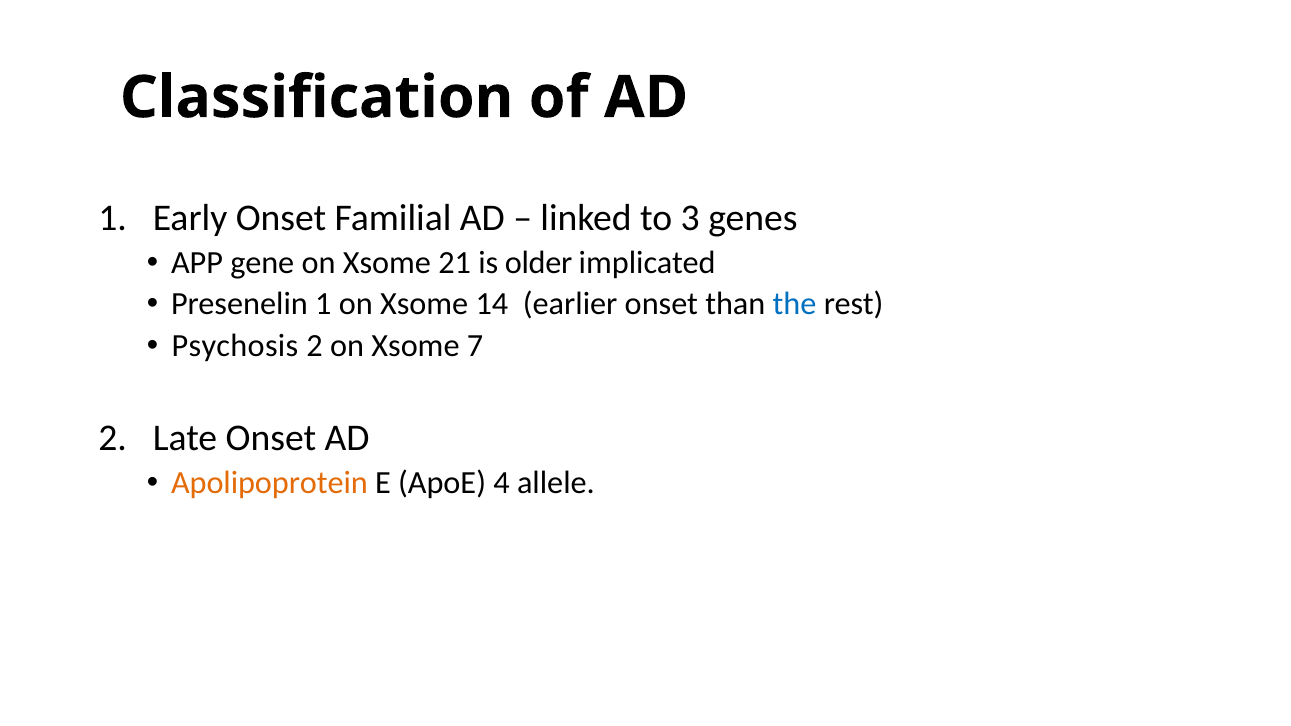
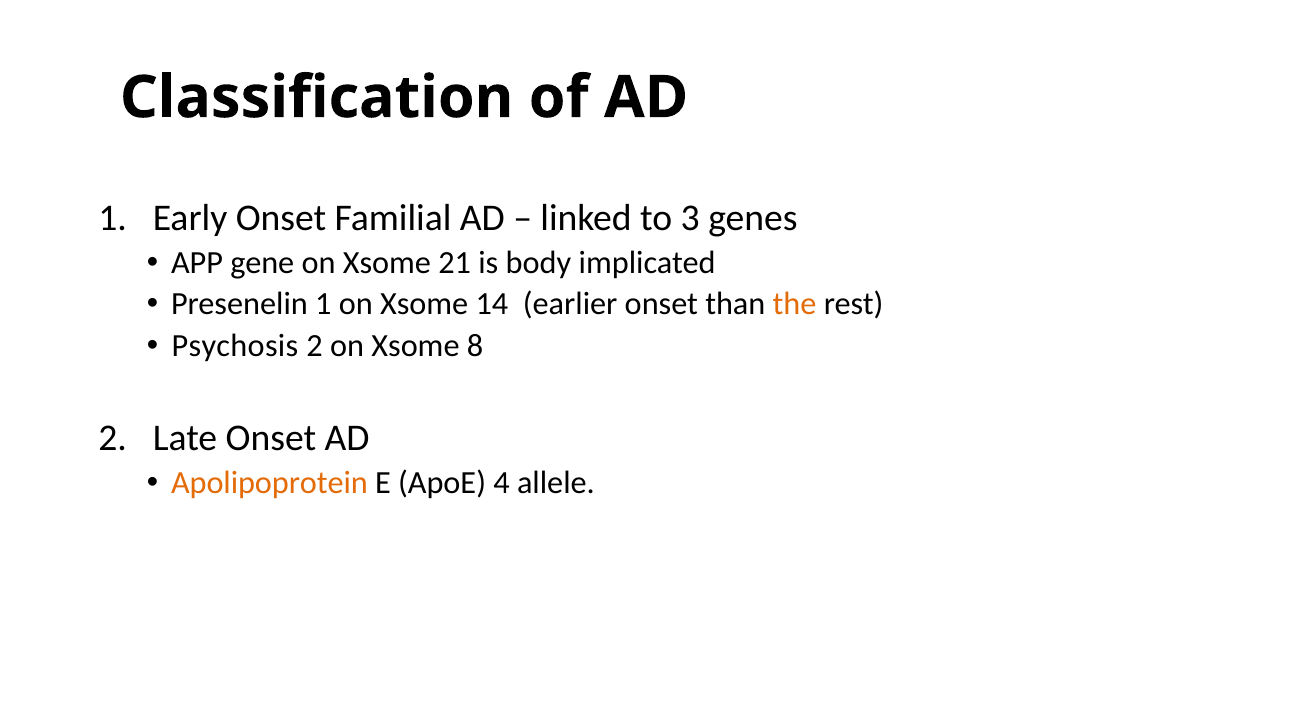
older: older -> body
the colour: blue -> orange
7: 7 -> 8
